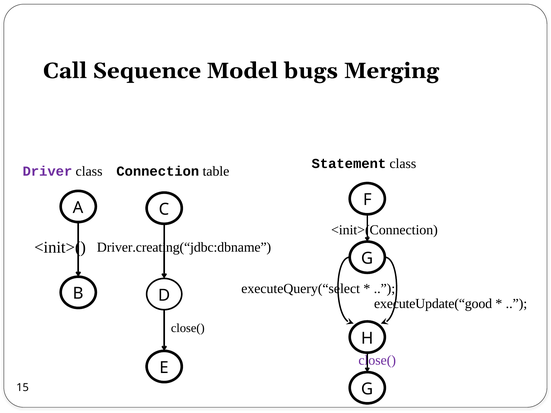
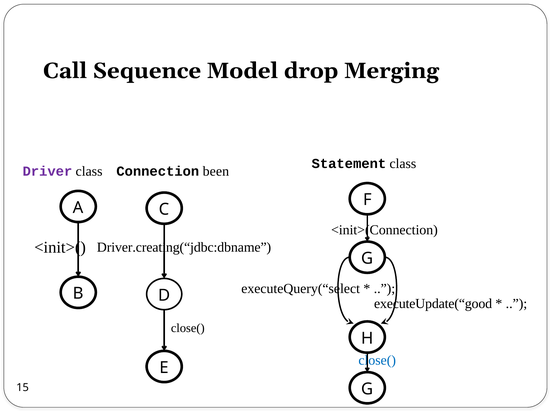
bugs: bugs -> drop
table: table -> been
close( at (377, 361) colour: purple -> blue
